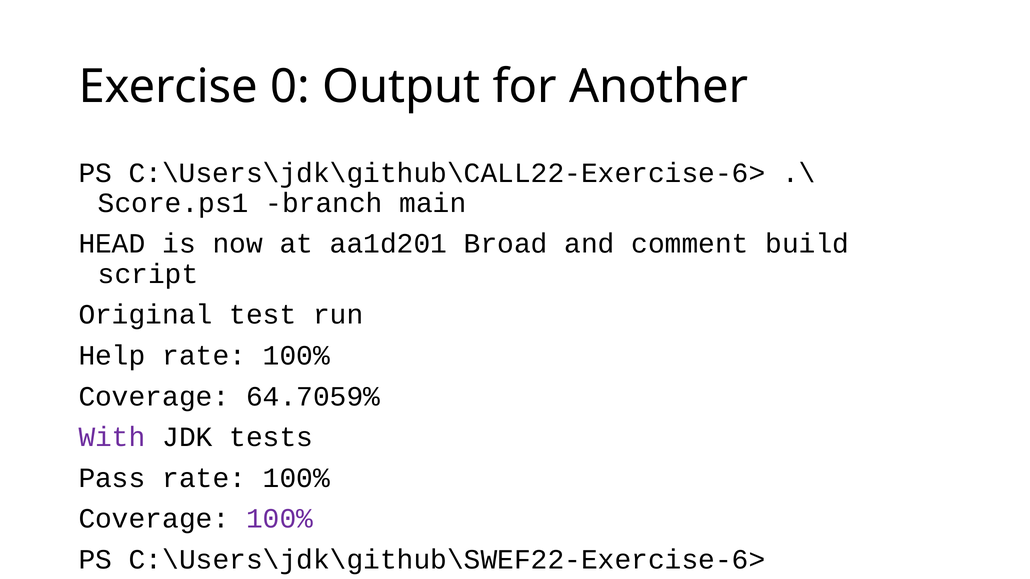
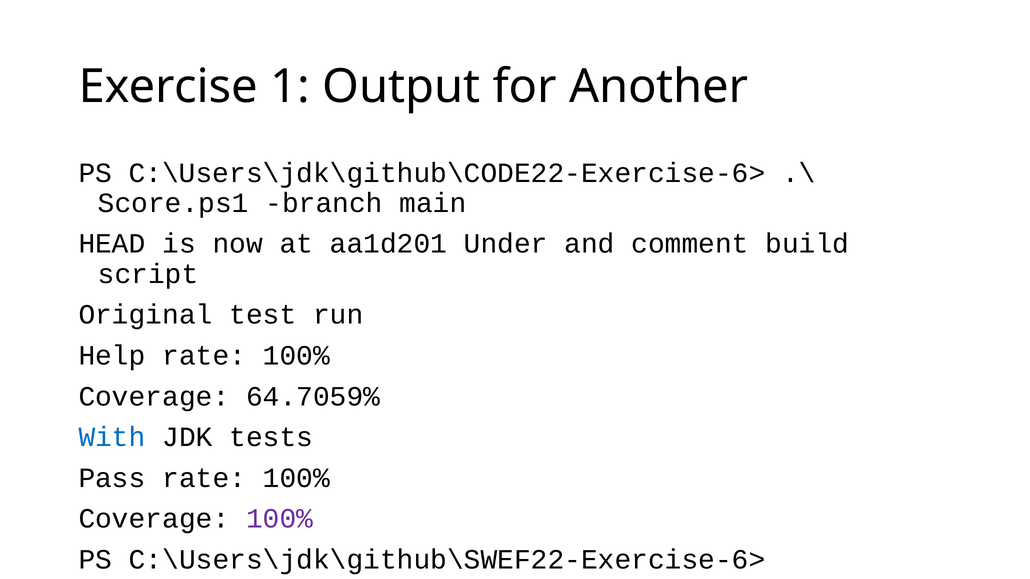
0: 0 -> 1
C:\Users\jdk\github\CALL22-Exercise-6>: C:\Users\jdk\github\CALL22-Exercise-6> -> C:\Users\jdk\github\CODE22-Exercise-6>
Broad: Broad -> Under
With colour: purple -> blue
